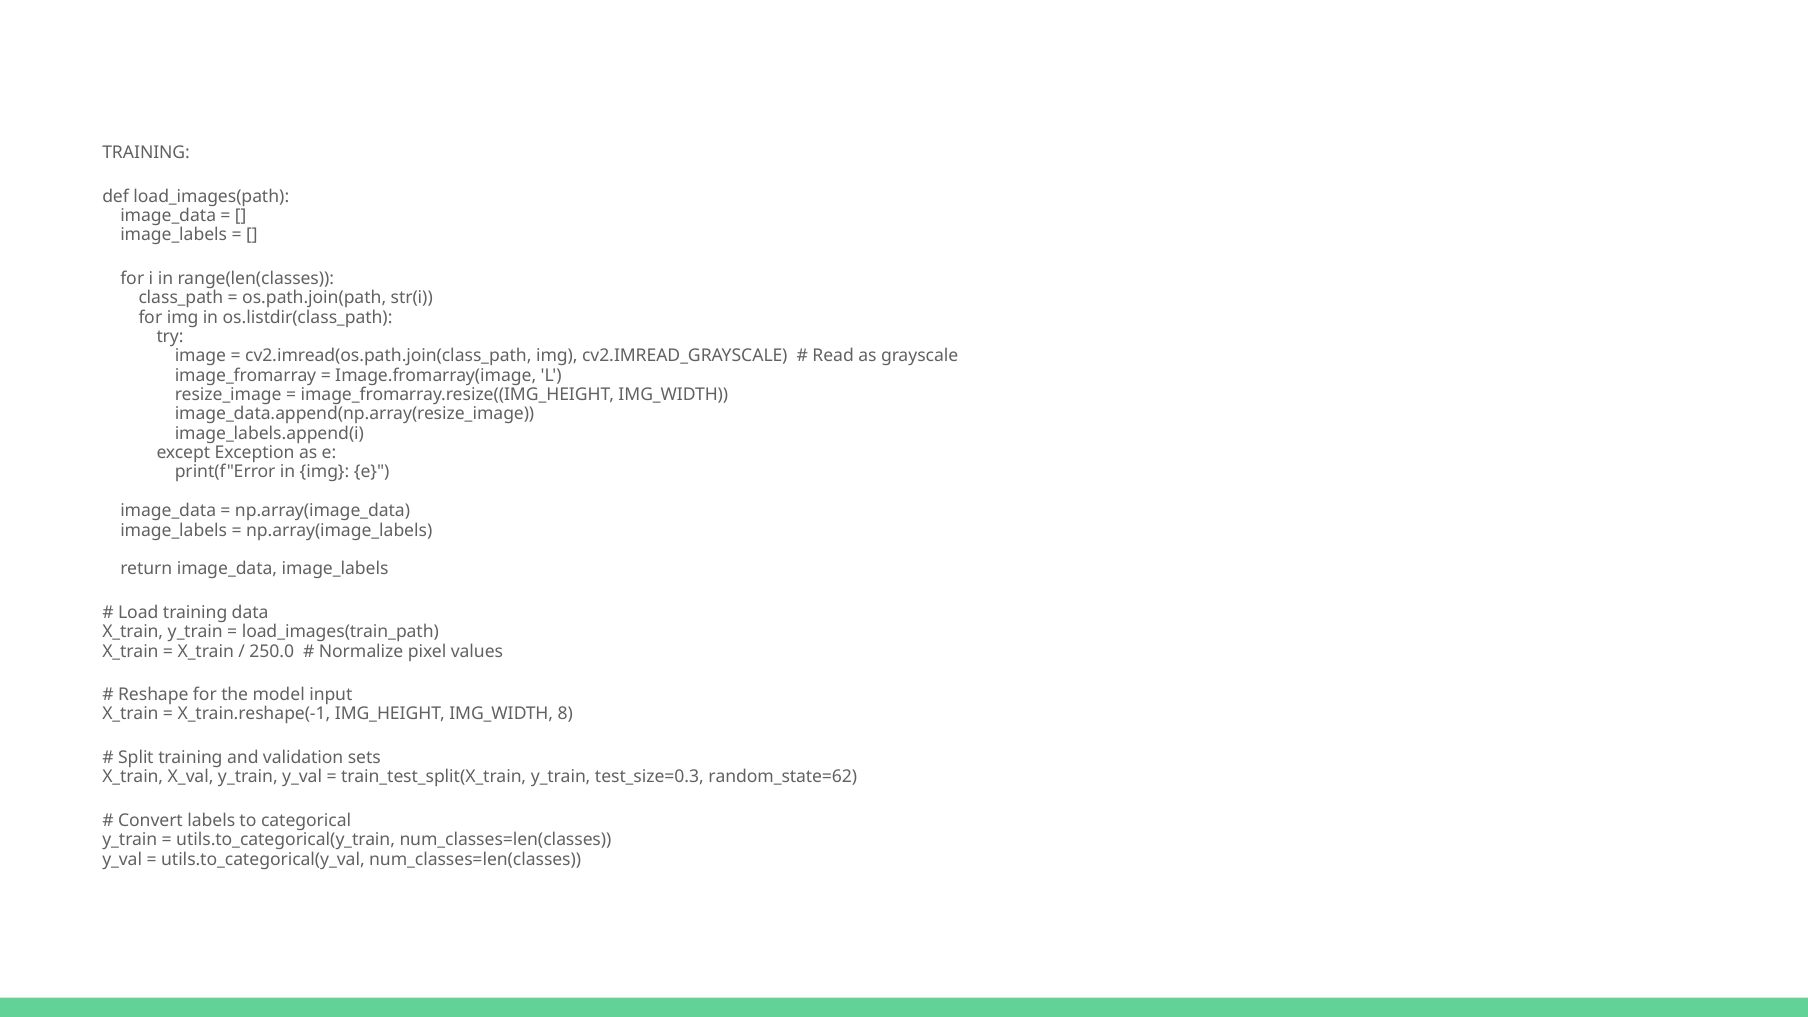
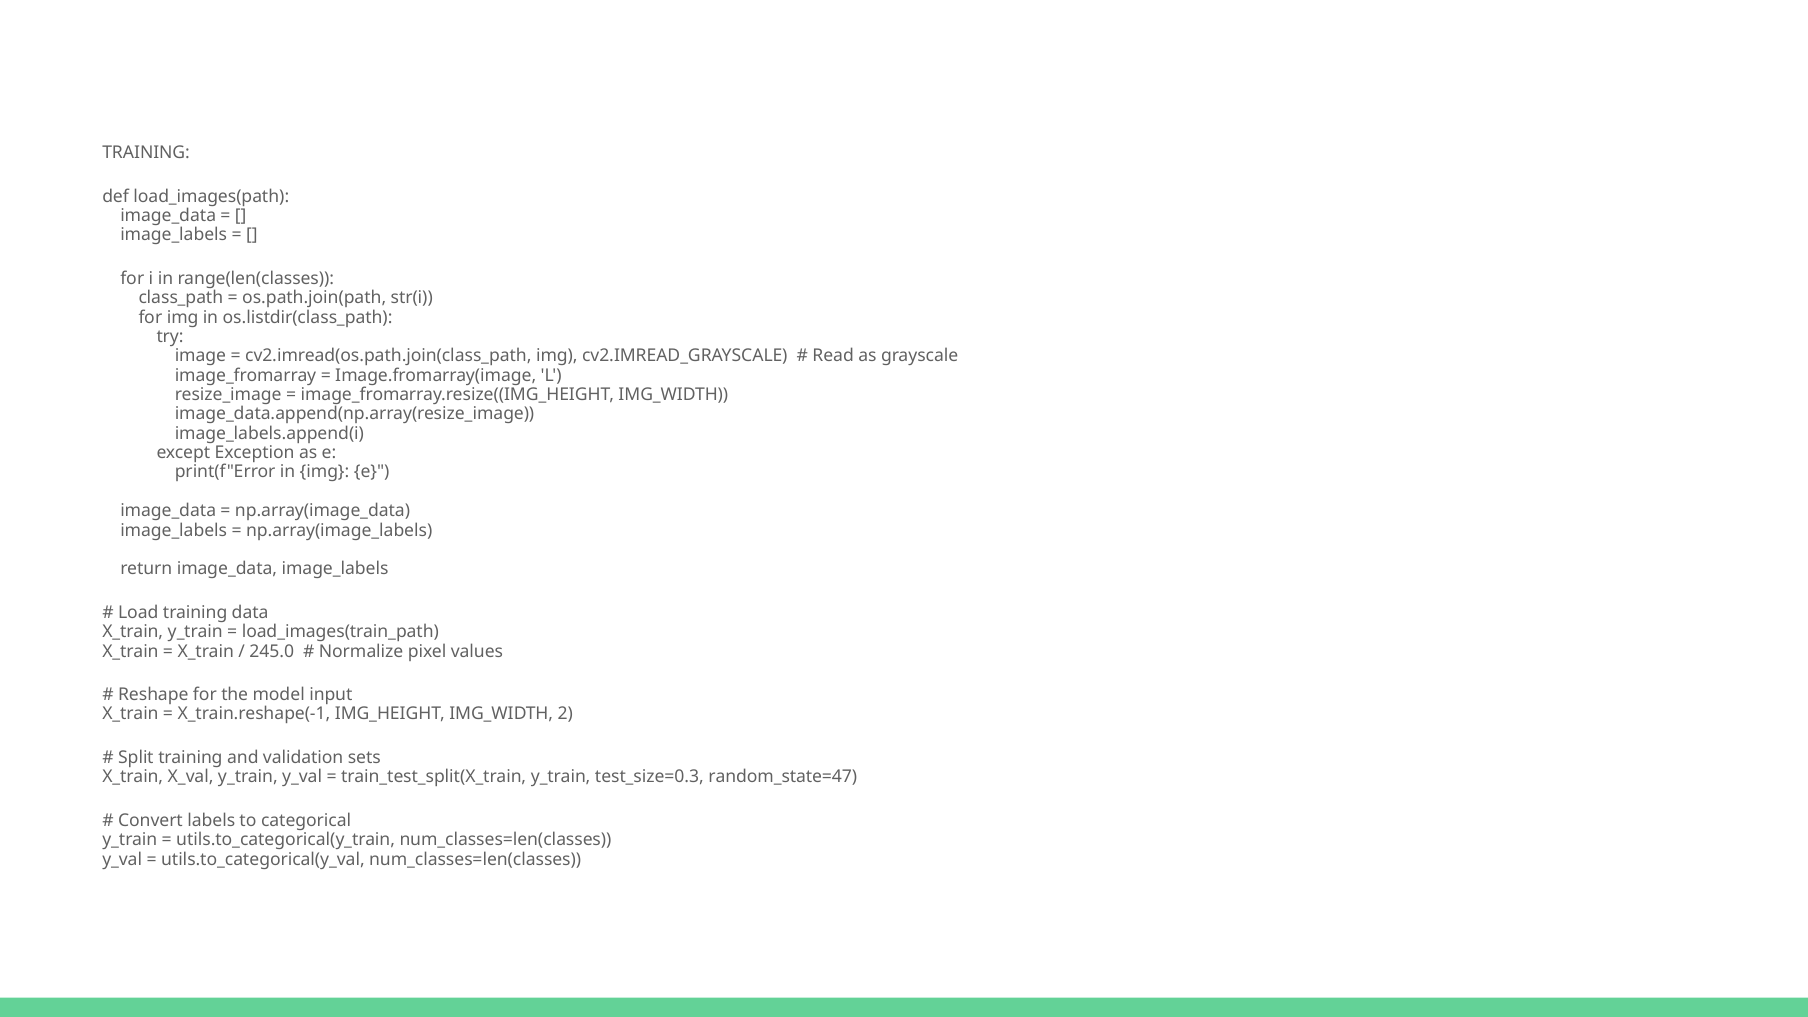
250.0: 250.0 -> 245.0
8: 8 -> 2
random_state=62: random_state=62 -> random_state=47
